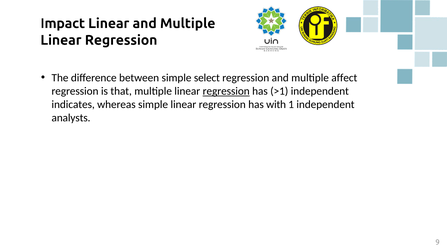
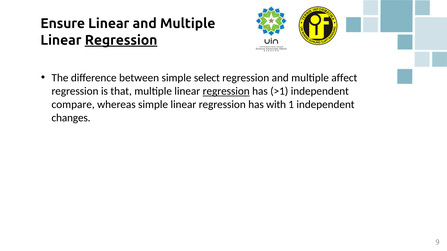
Impact: Impact -> Ensure
Regression at (121, 40) underline: none -> present
indicates: indicates -> compare
analysts: analysts -> changes
